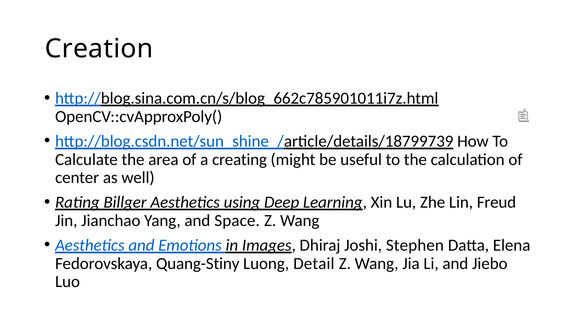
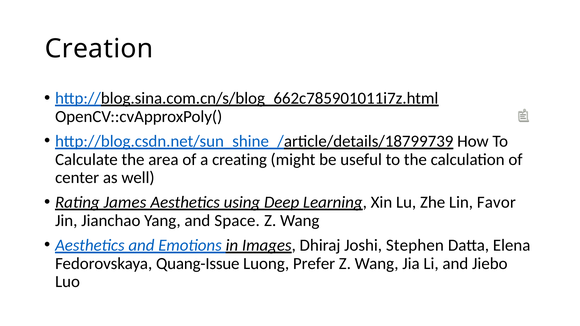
Billger: Billger -> James
Freud: Freud -> Favor
Quang-Stiny: Quang-Stiny -> Quang-Issue
Detail: Detail -> Prefer
